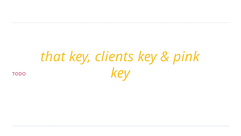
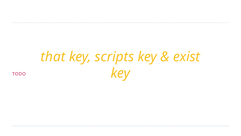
clients: clients -> scripts
pink: pink -> exist
